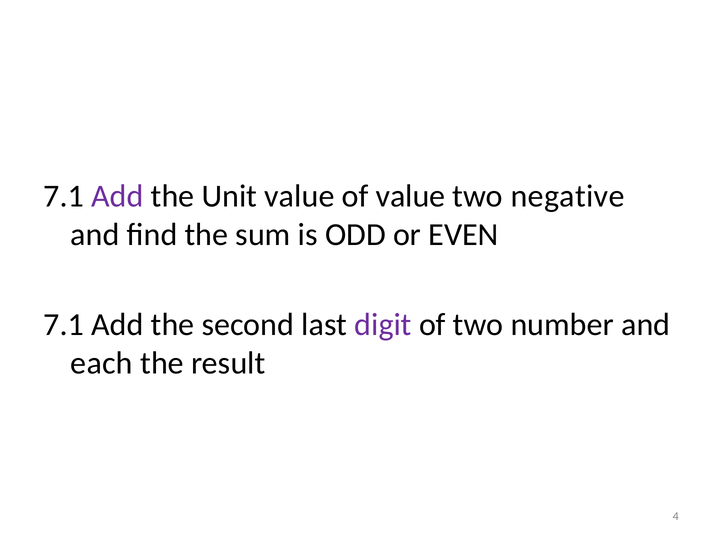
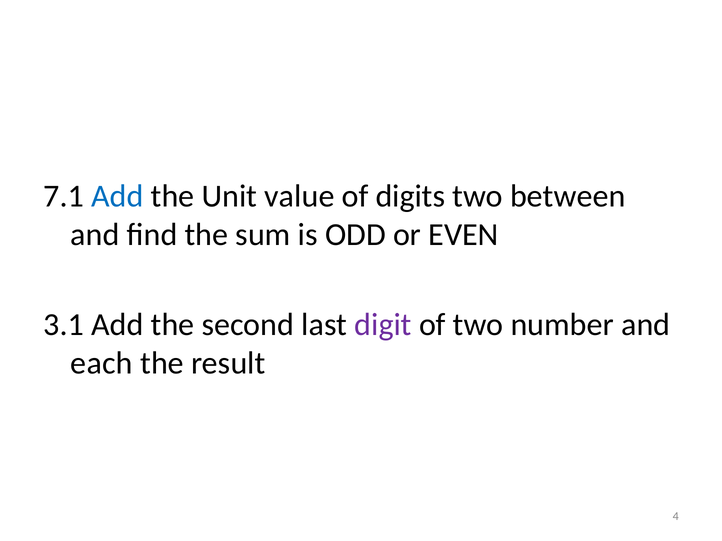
Add at (117, 196) colour: purple -> blue
of value: value -> digits
negative: negative -> between
7.1 at (64, 325): 7.1 -> 3.1
